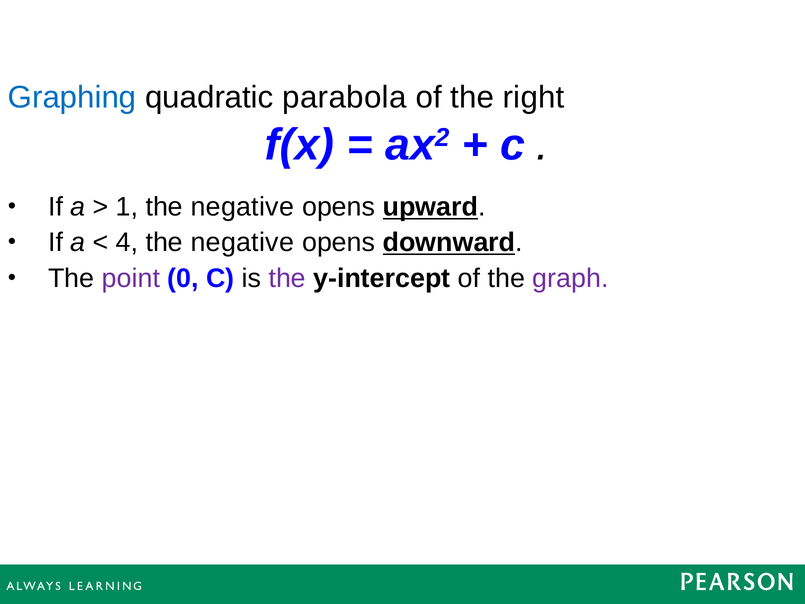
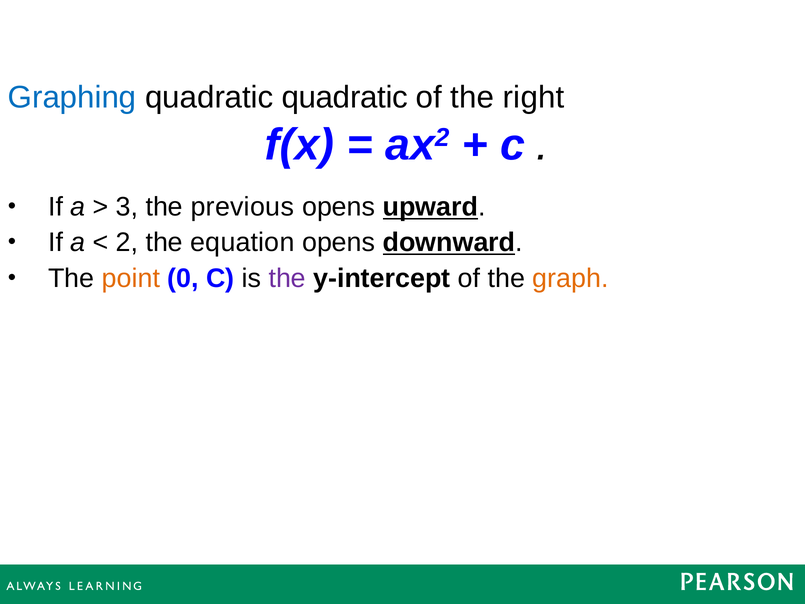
quadratic parabola: parabola -> quadratic
1: 1 -> 3
negative at (242, 207): negative -> previous
4: 4 -> 2
negative at (242, 242): negative -> equation
point colour: purple -> orange
graph colour: purple -> orange
